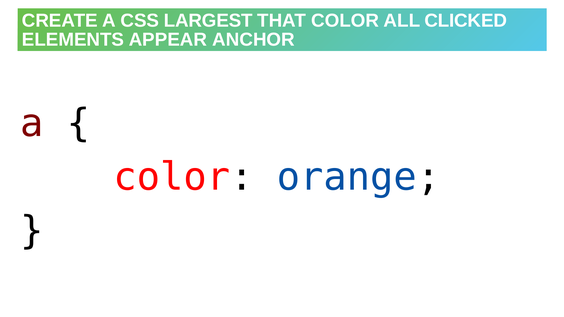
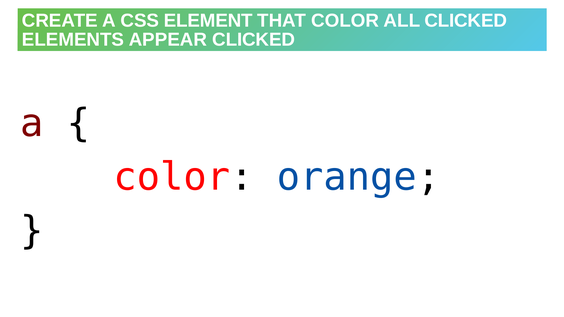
LARGEST: LARGEST -> ELEMENT
APPEAR ANCHOR: ANCHOR -> CLICKED
